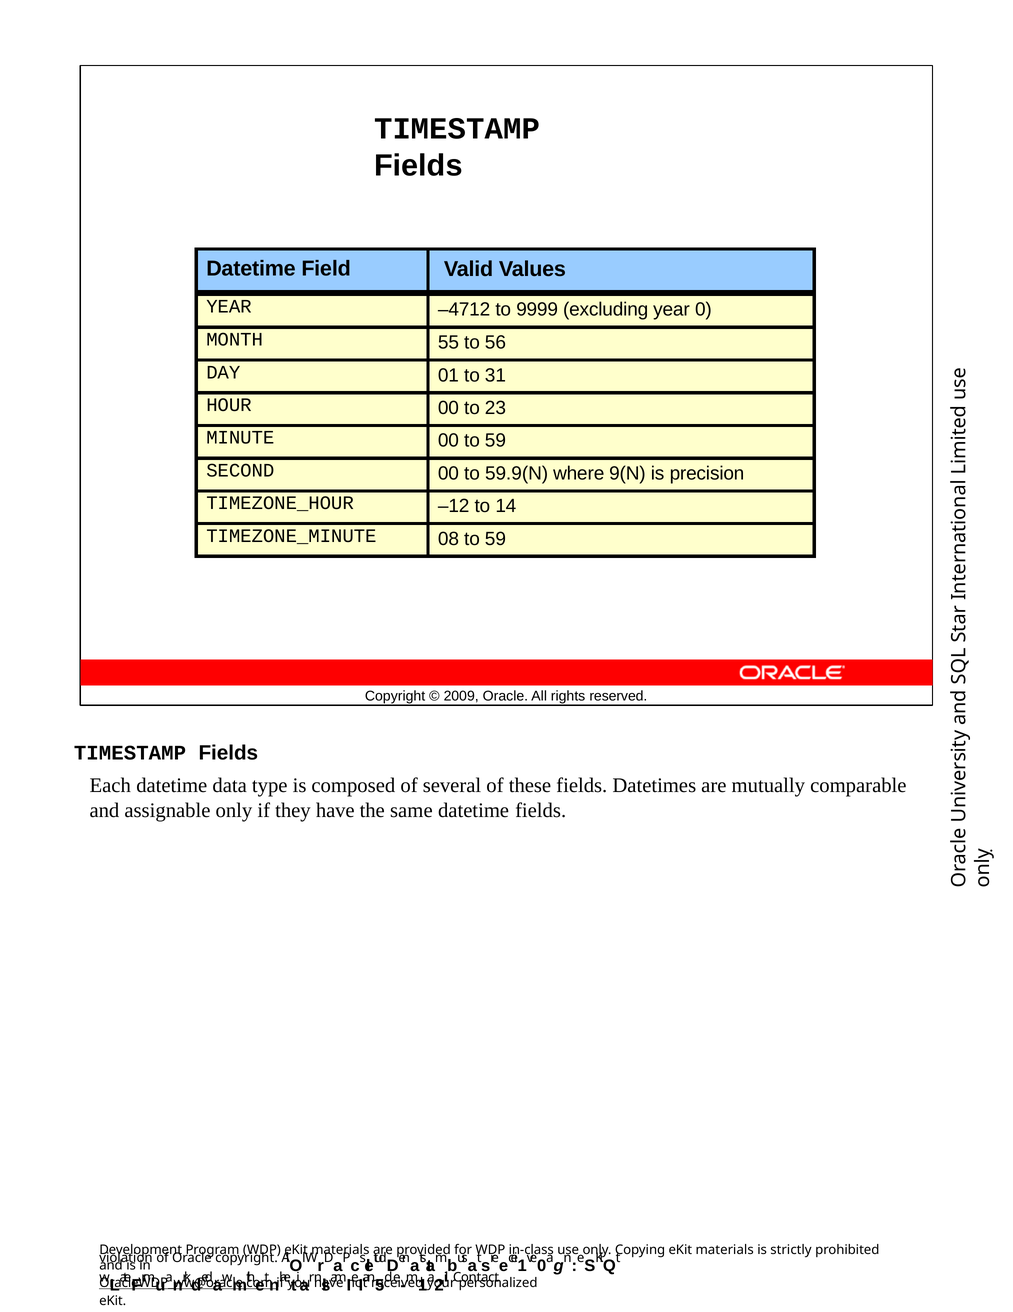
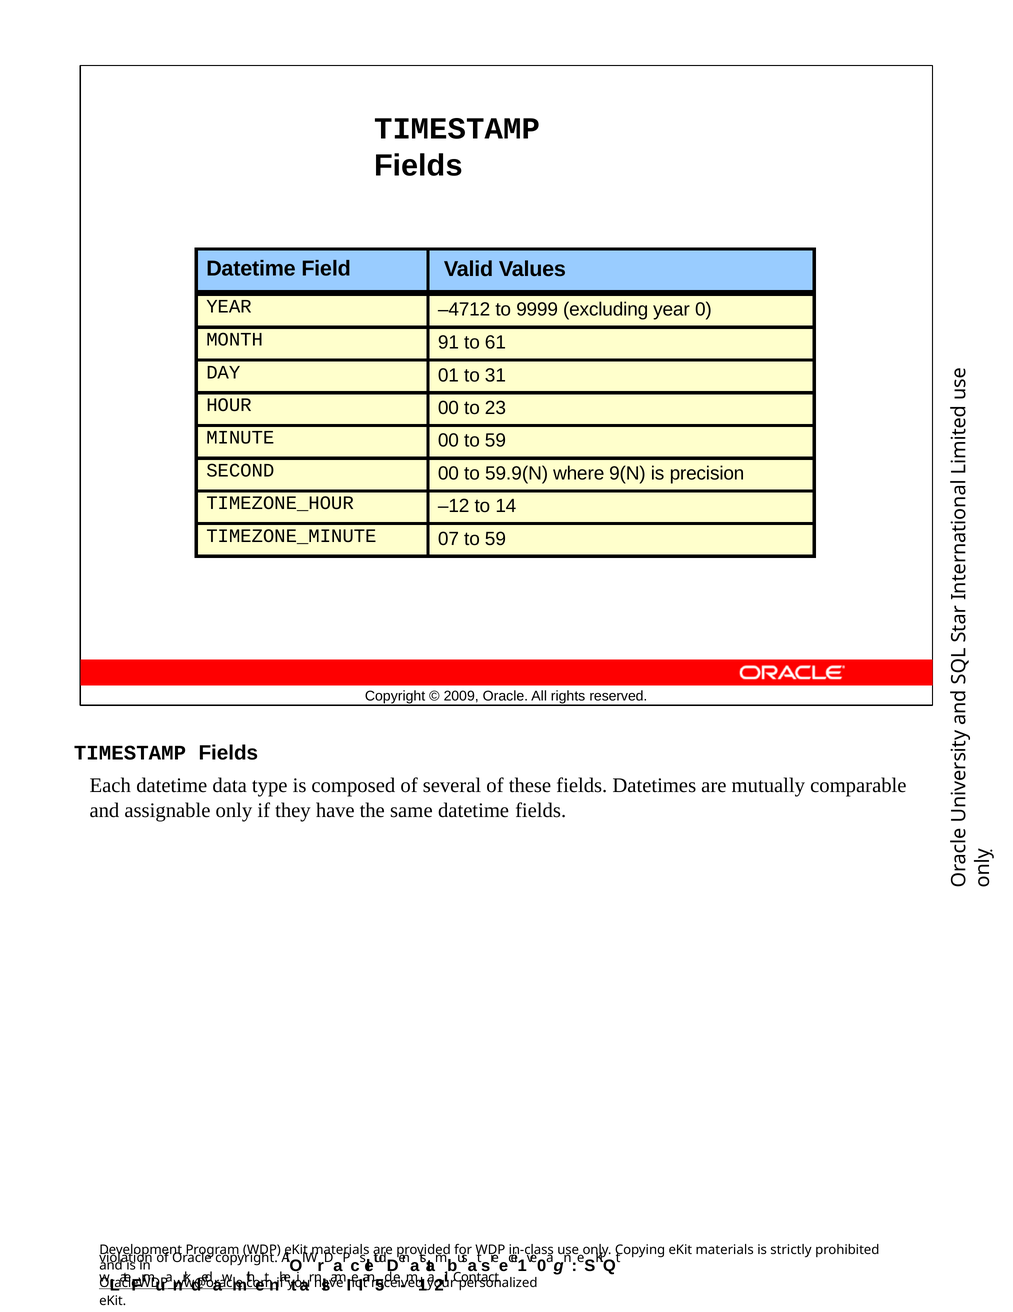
55: 55 -> 91
56: 56 -> 61
08: 08 -> 07
